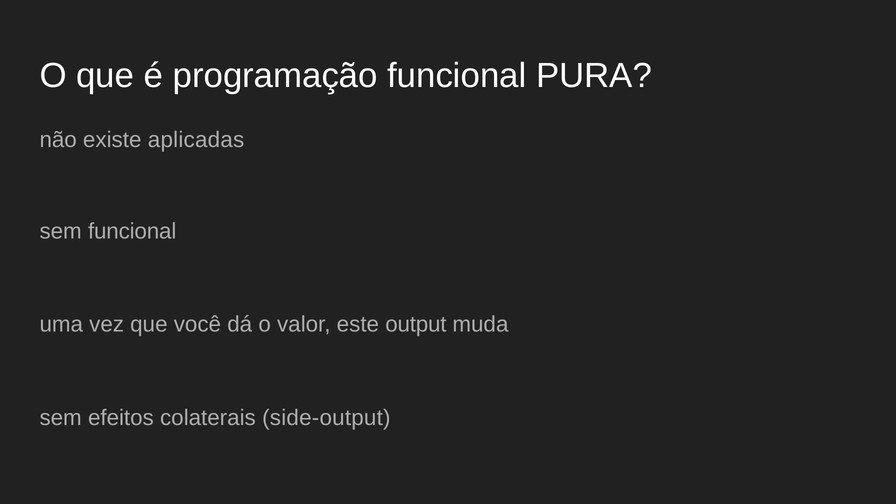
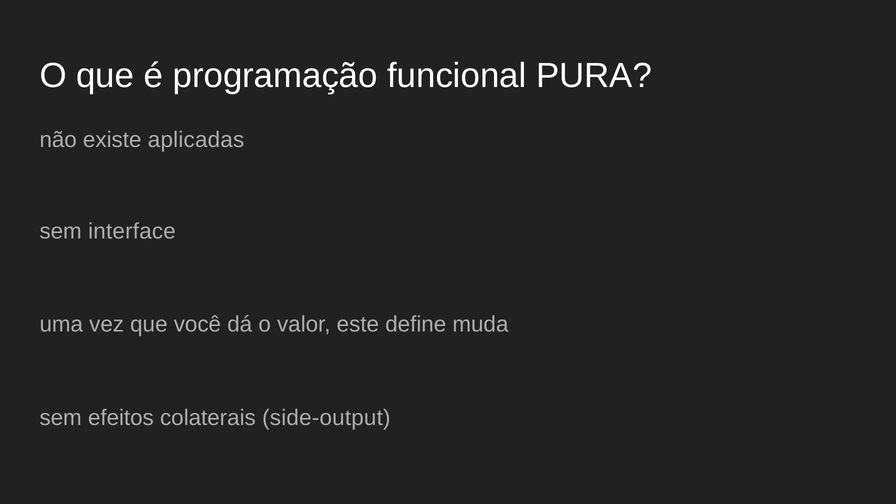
sem funcional: funcional -> interface
output: output -> define
